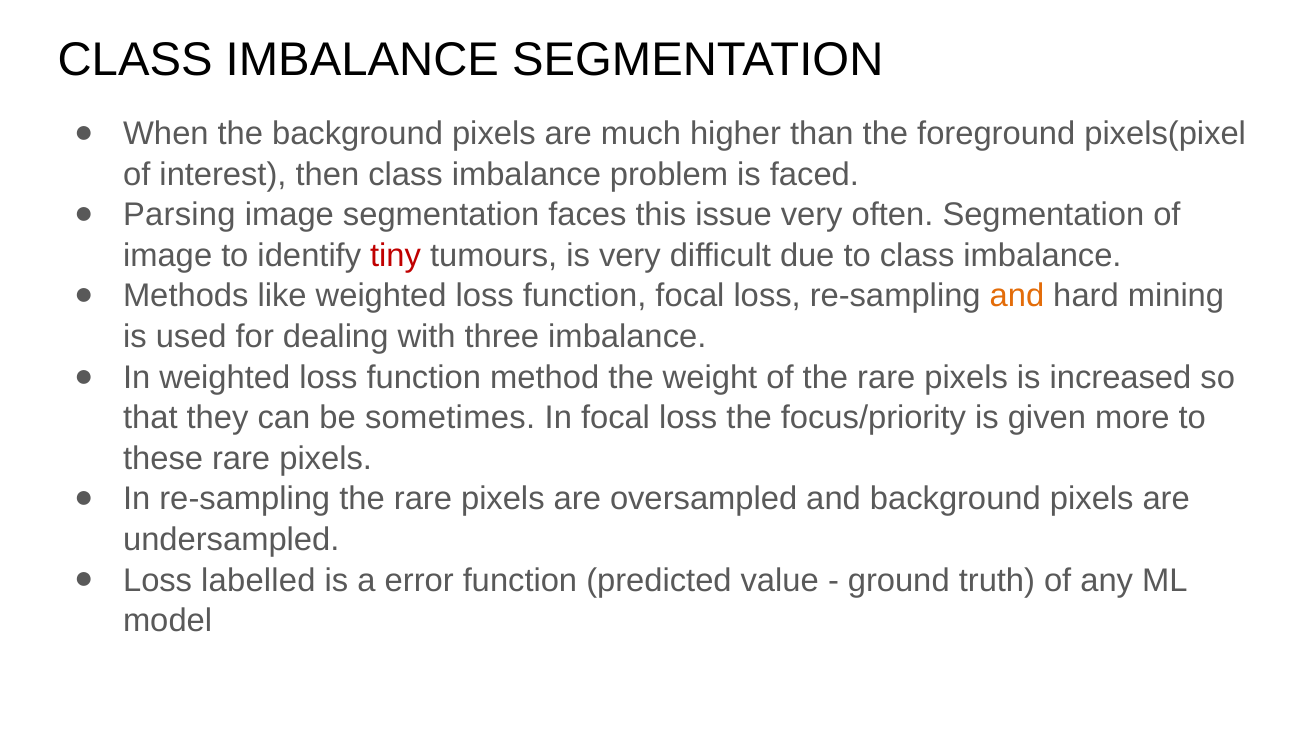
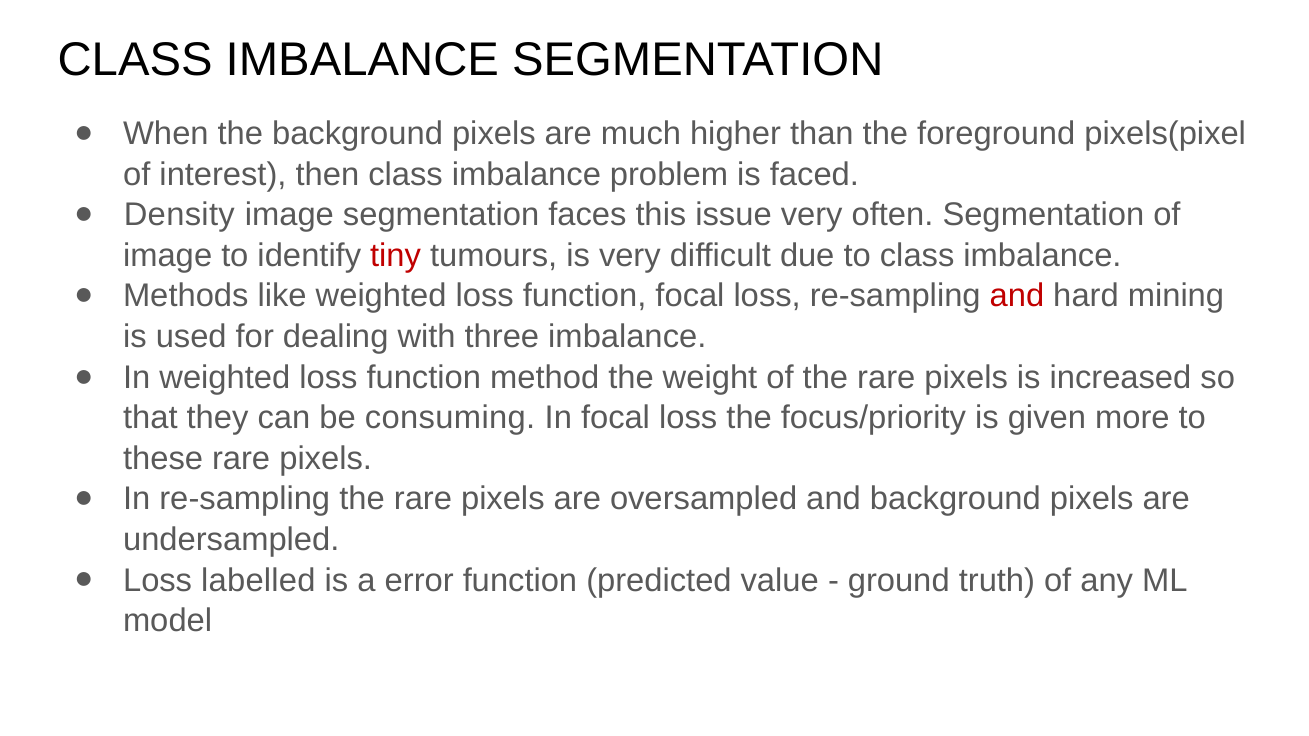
Parsing: Parsing -> Density
and at (1017, 296) colour: orange -> red
sometimes: sometimes -> consuming
